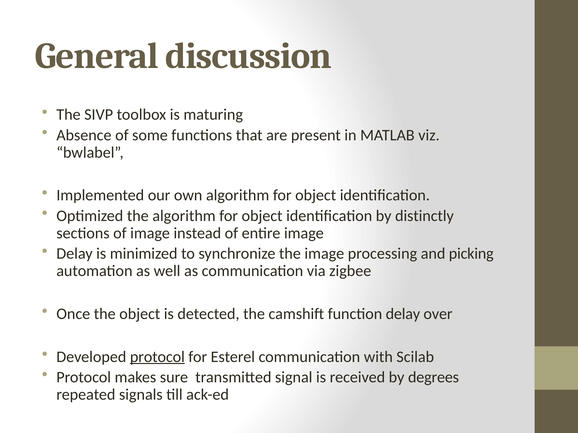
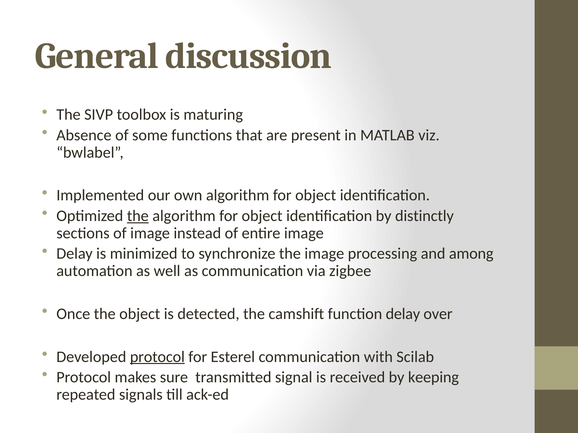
the at (138, 216) underline: none -> present
picking: picking -> among
degrees: degrees -> keeping
